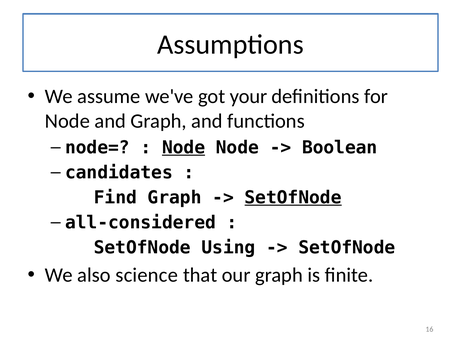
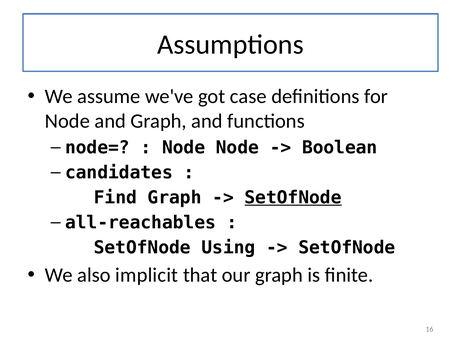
your: your -> case
Node at (184, 148) underline: present -> none
all-considered: all-considered -> all-reachables
science: science -> implicit
